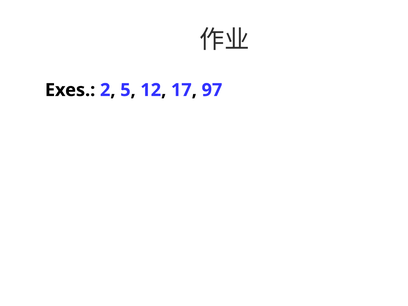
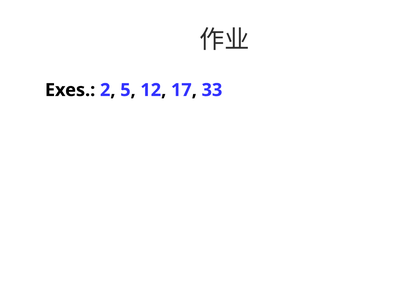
97: 97 -> 33
